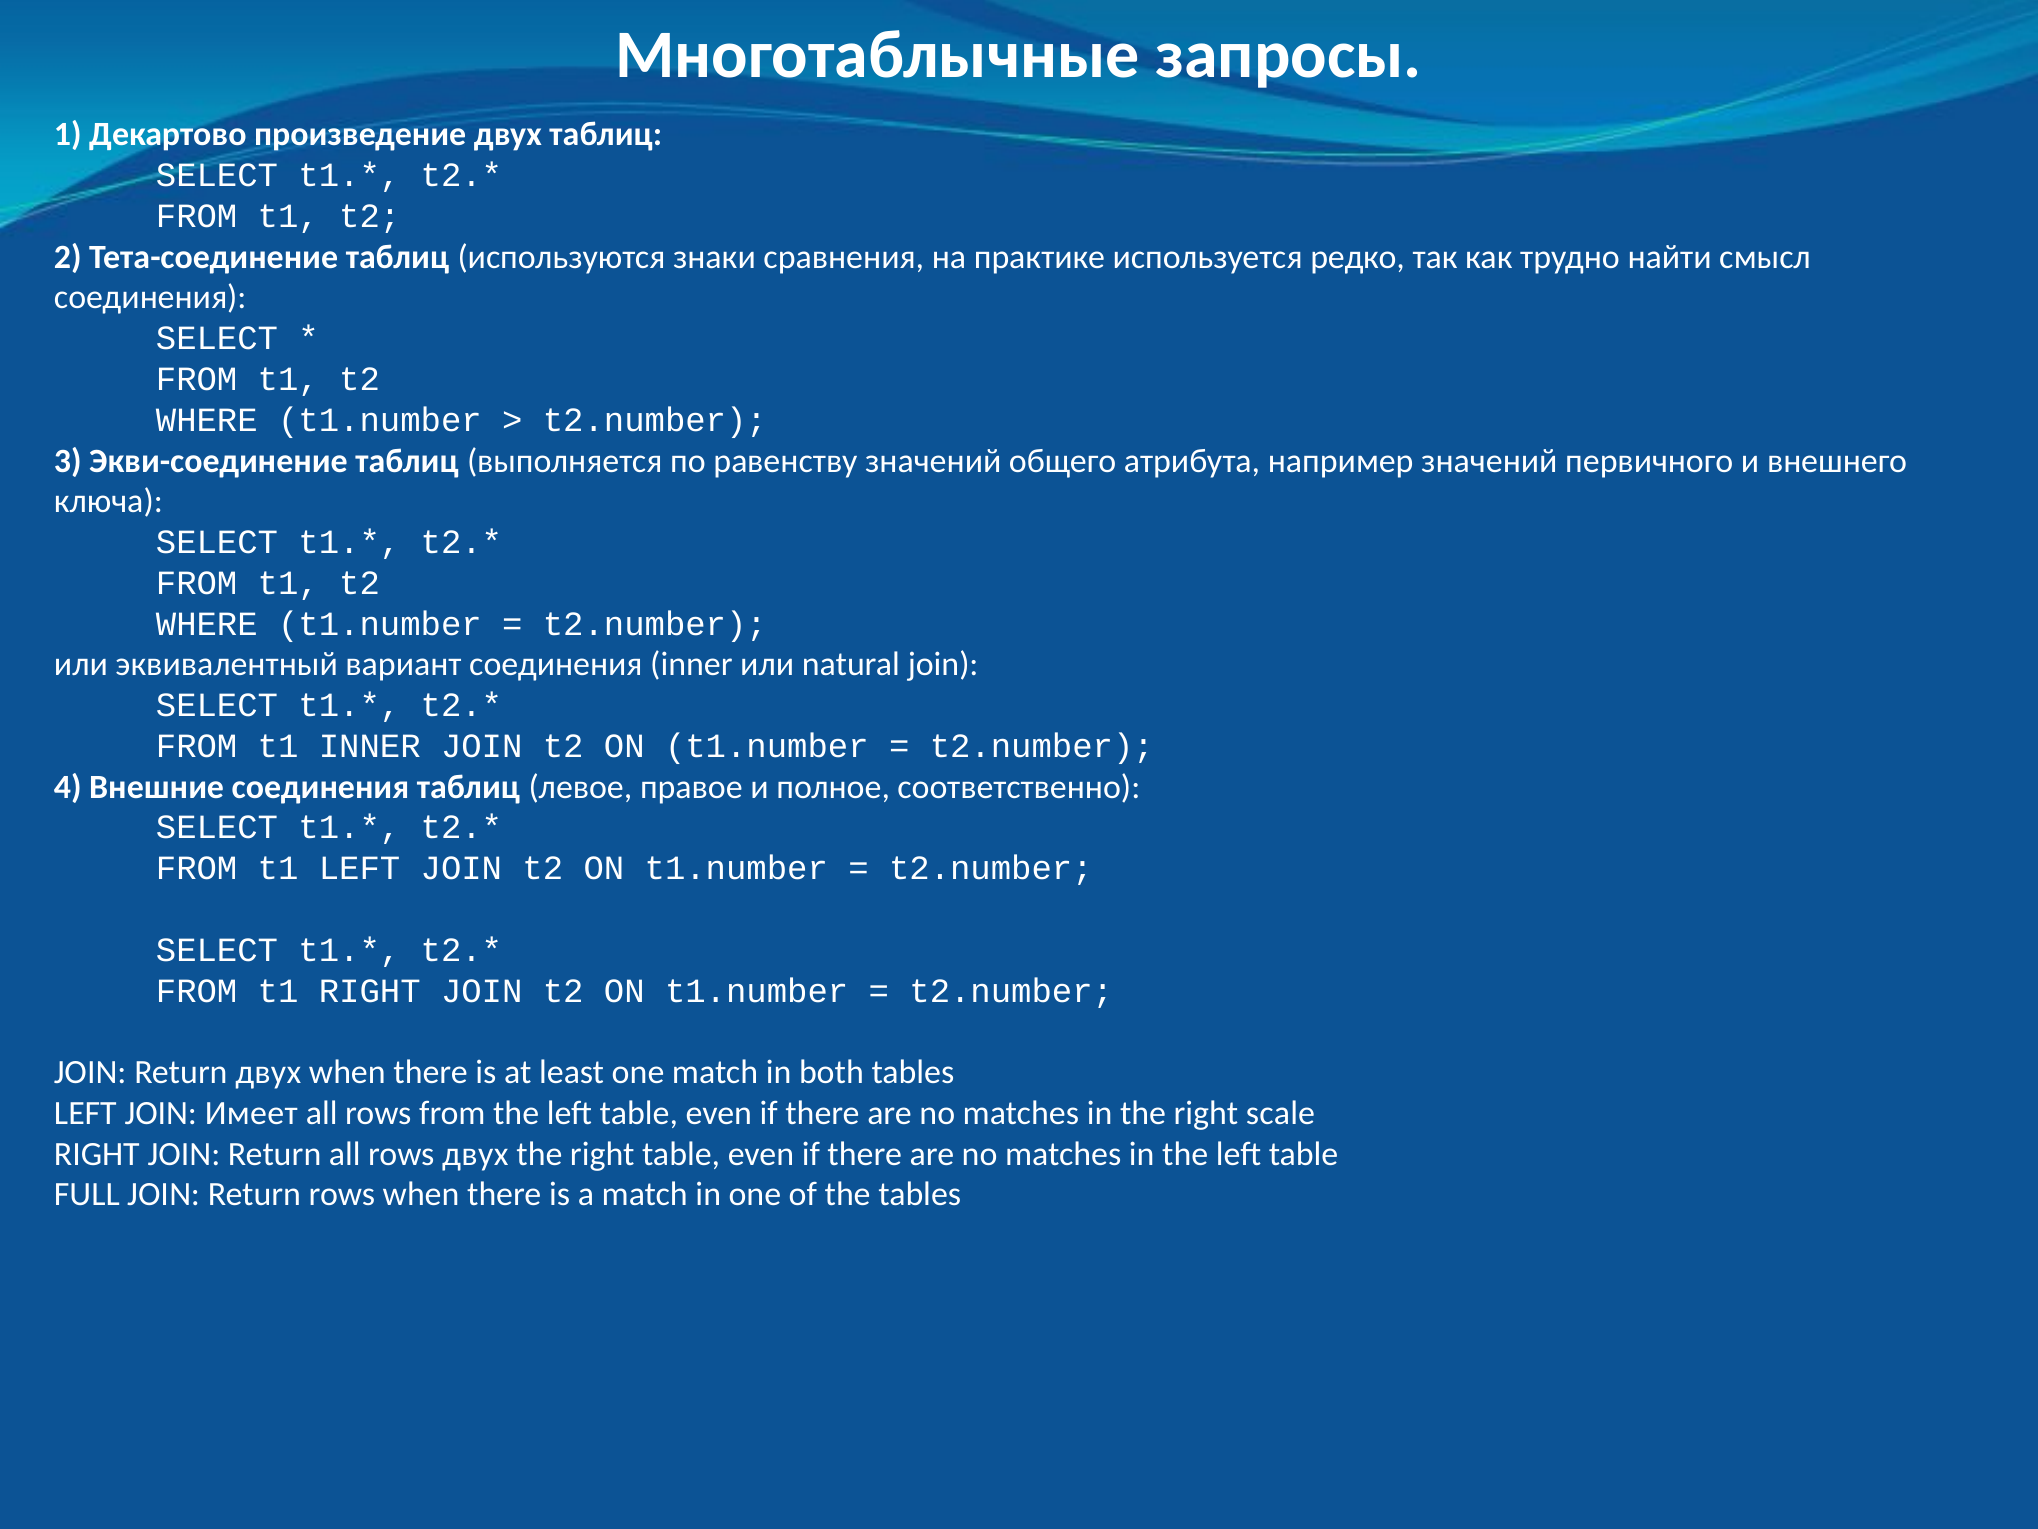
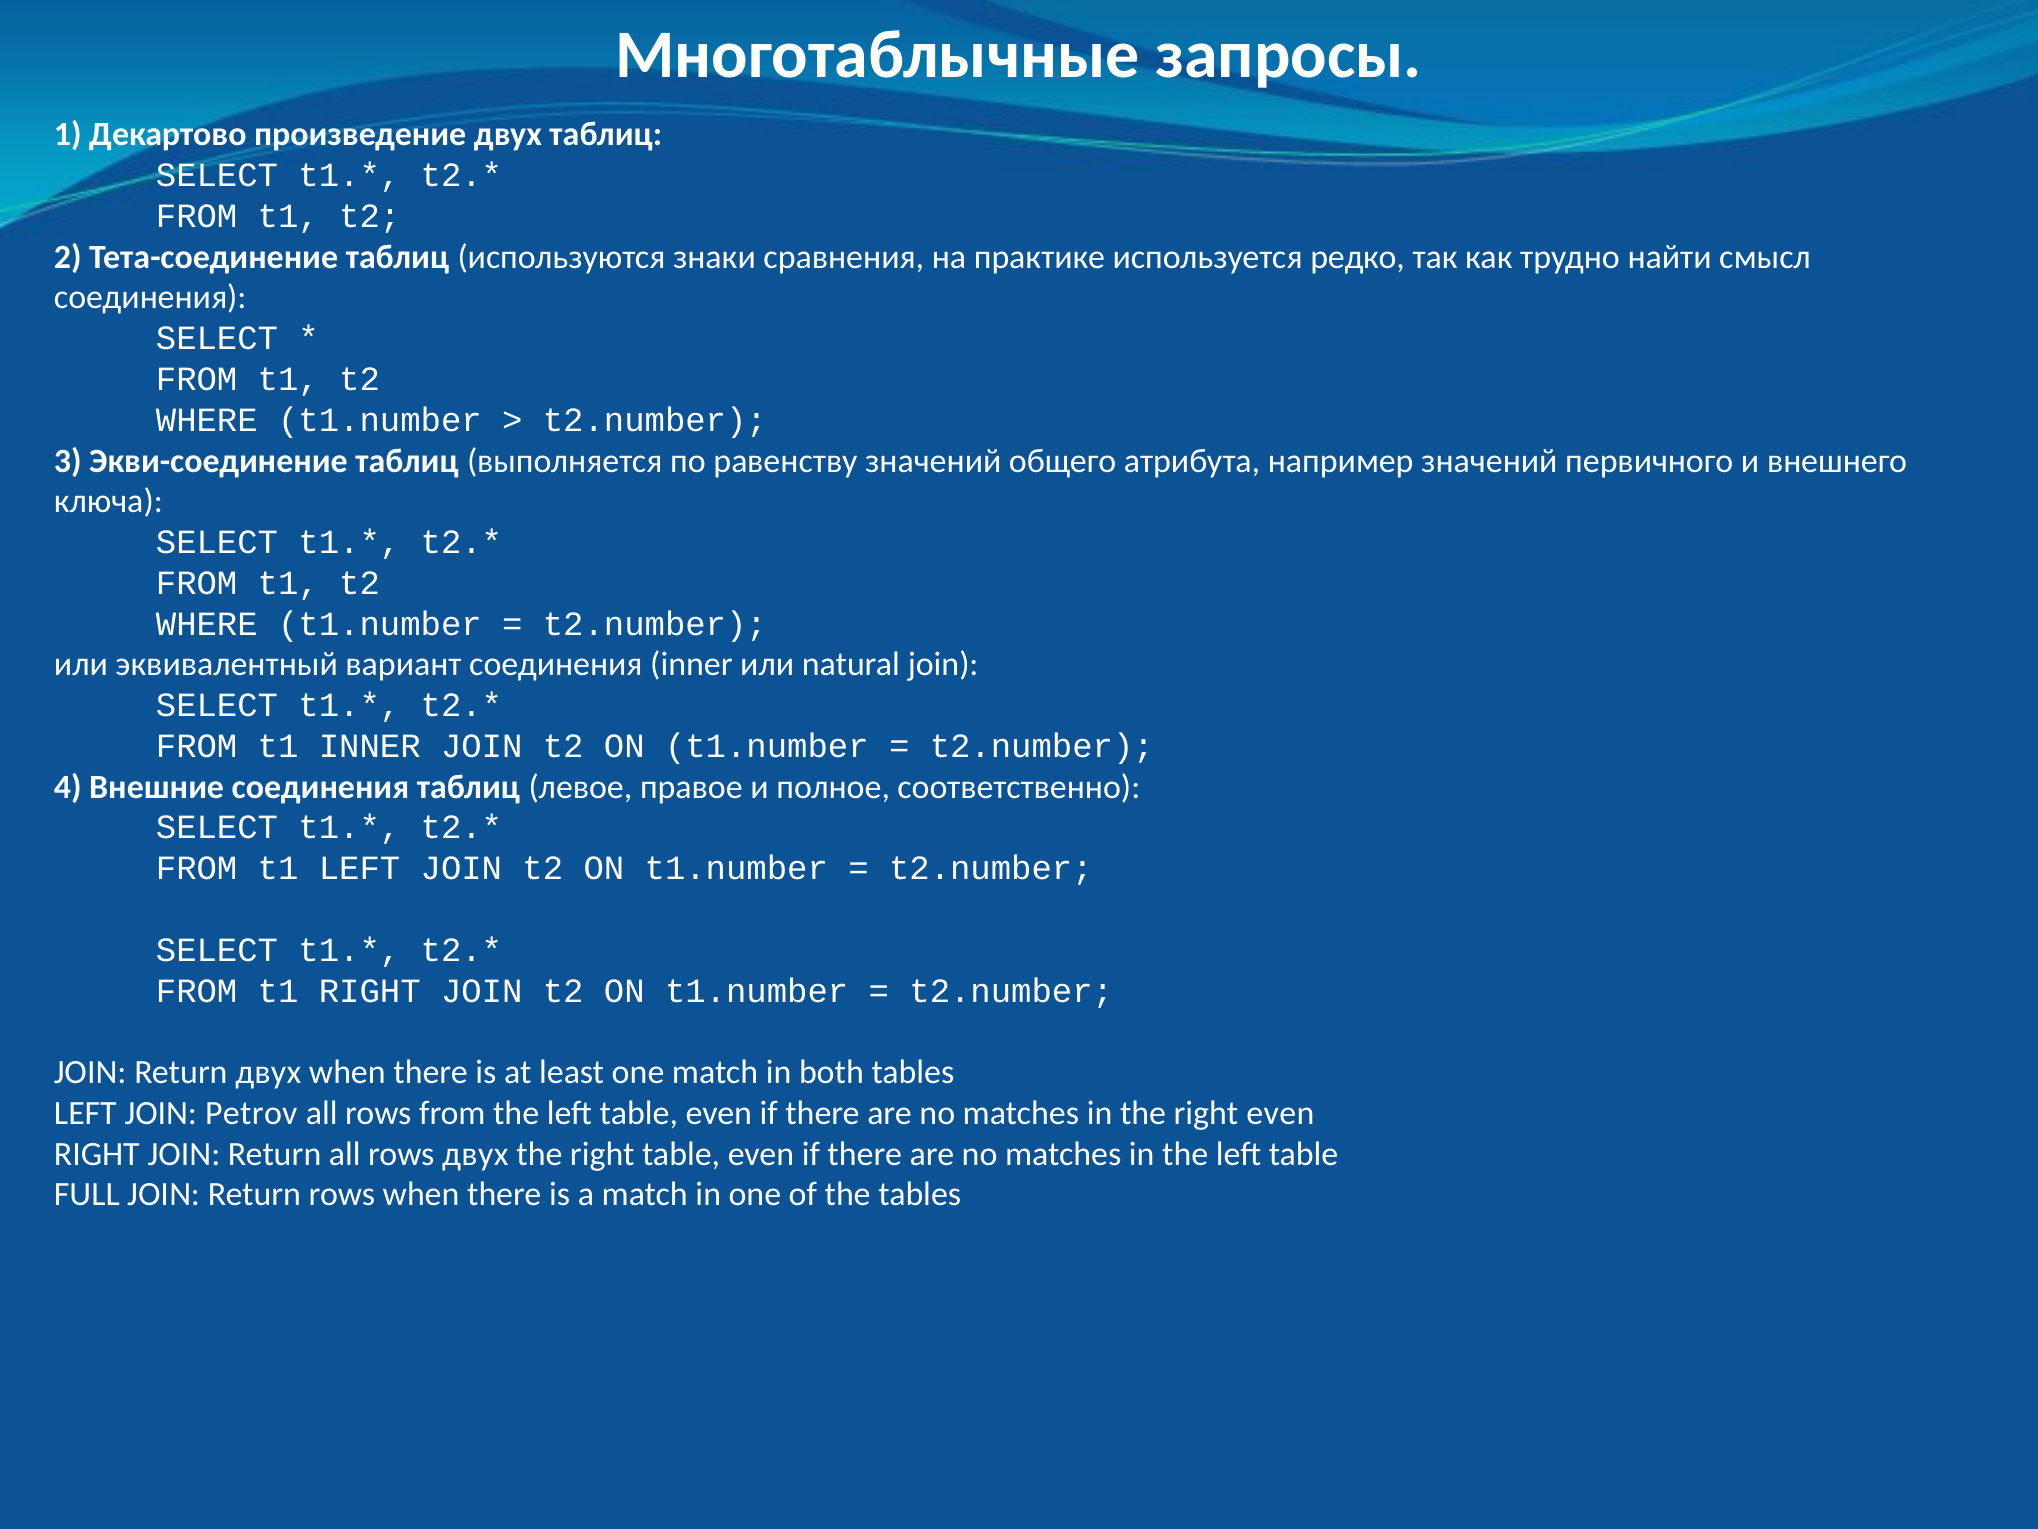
Имеет: Имеет -> Petrov
right scale: scale -> even
